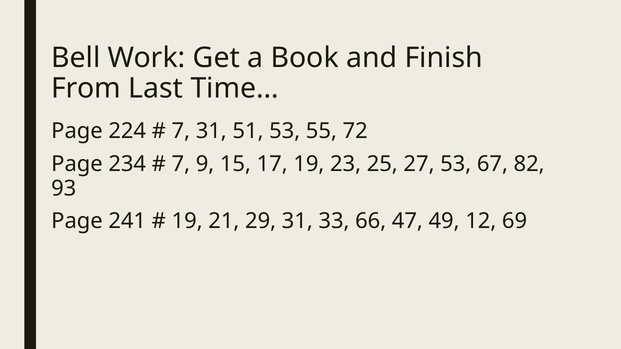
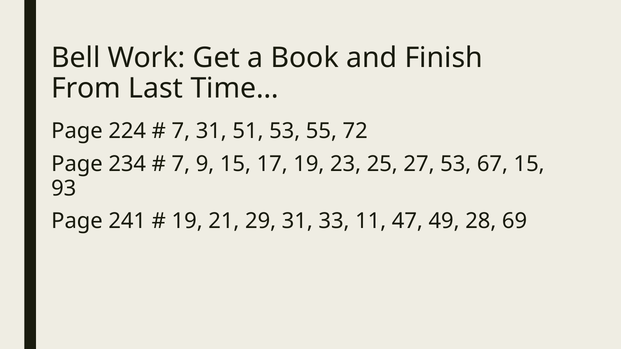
67 82: 82 -> 15
66: 66 -> 11
12: 12 -> 28
